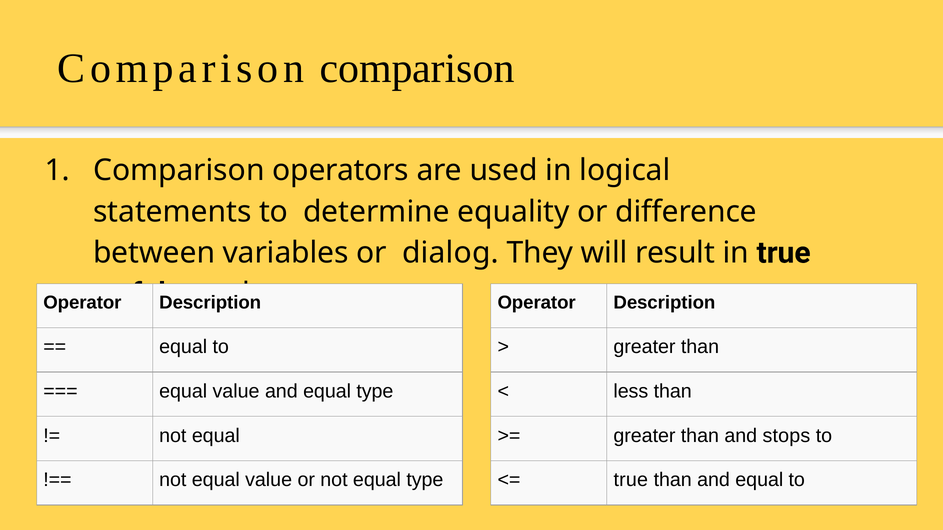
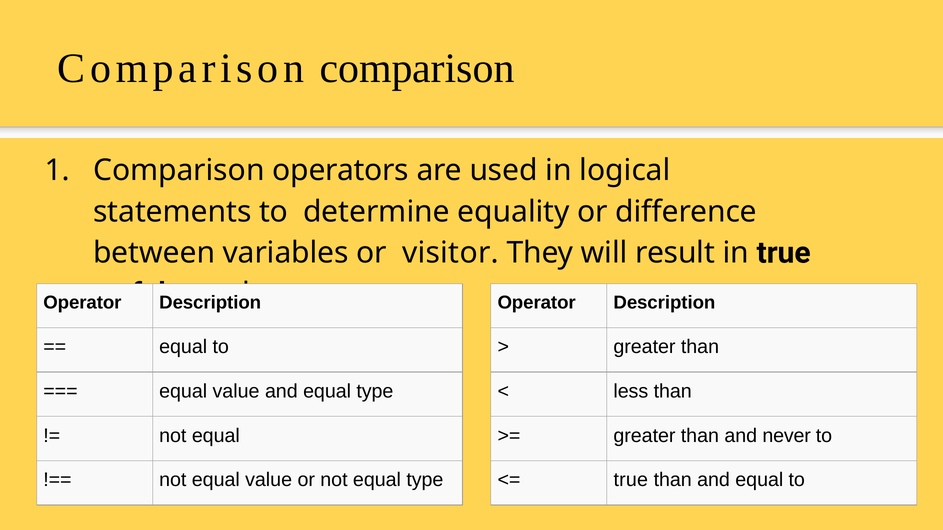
dialog: dialog -> visitor
stops: stops -> never
